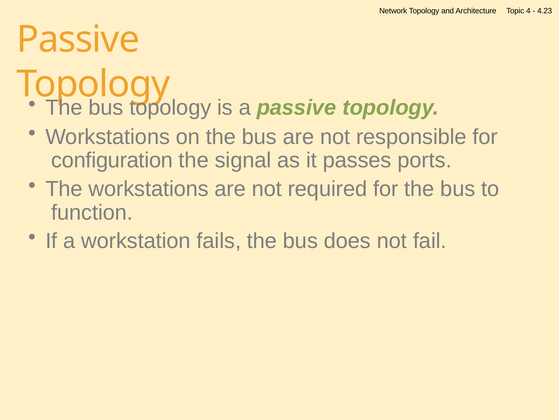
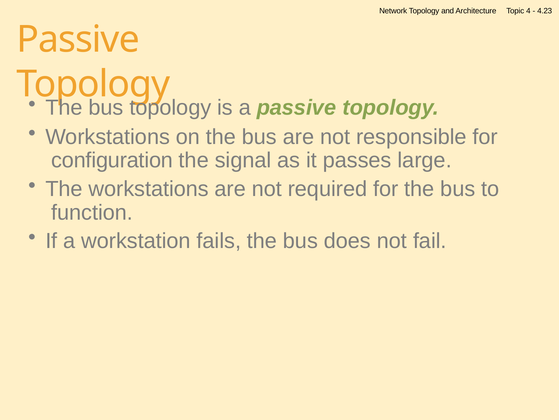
ports: ports -> large
